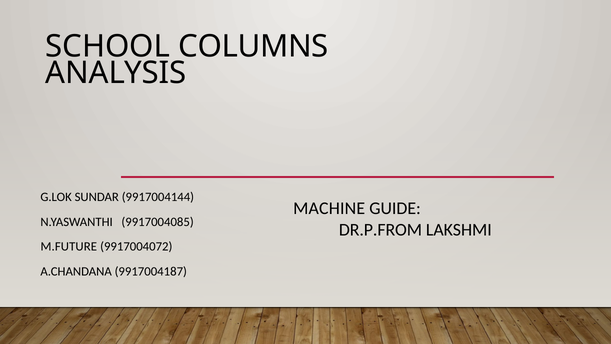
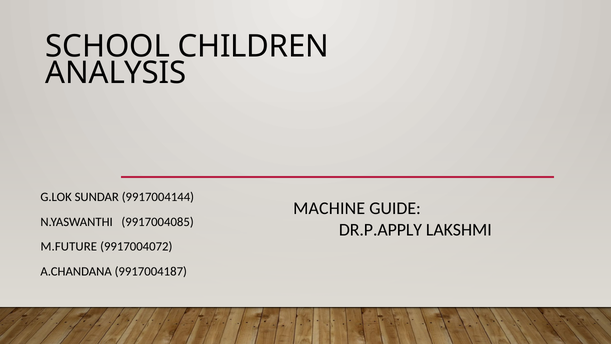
COLUMNS: COLUMNS -> CHILDREN
DR.P.FROM: DR.P.FROM -> DR.P.APPLY
